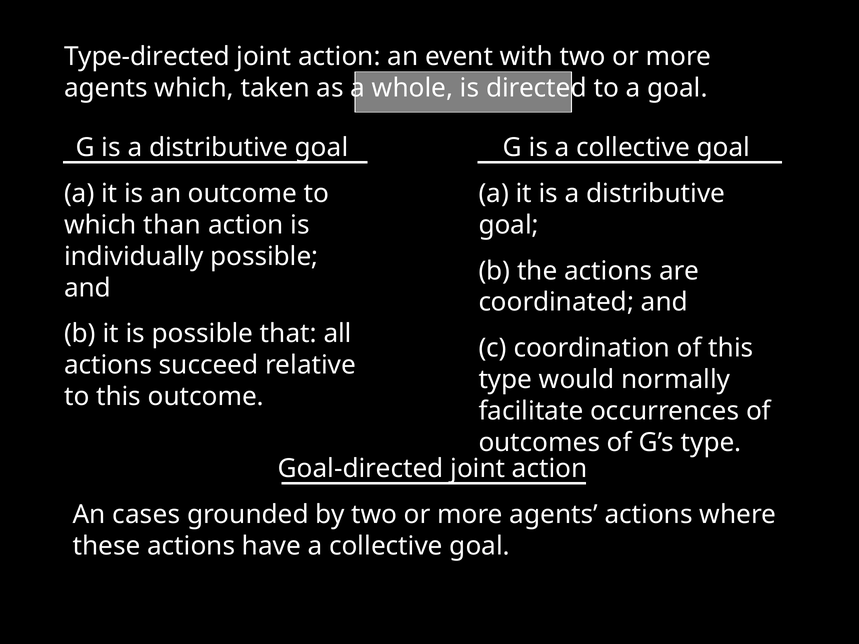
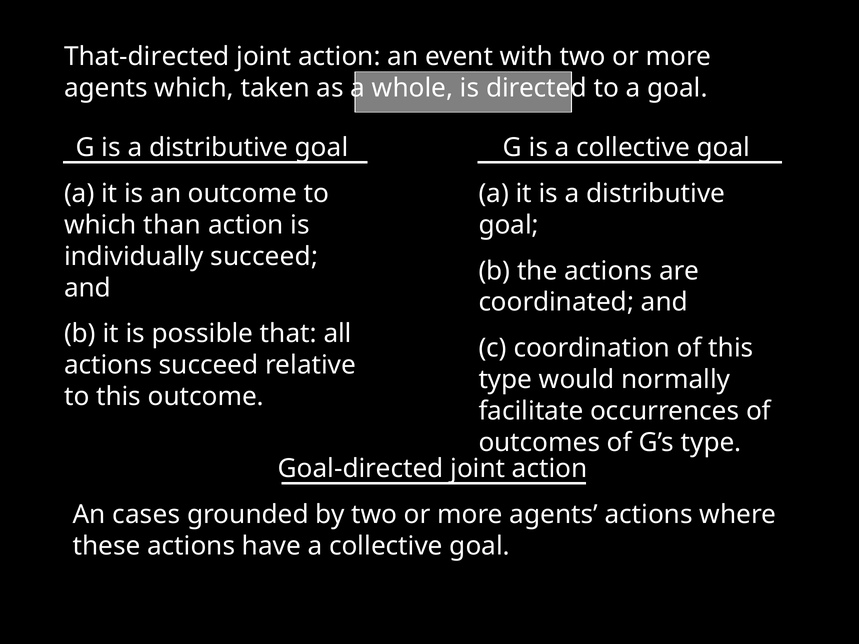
Type-directed: Type-directed -> That-directed
individually possible: possible -> succeed
